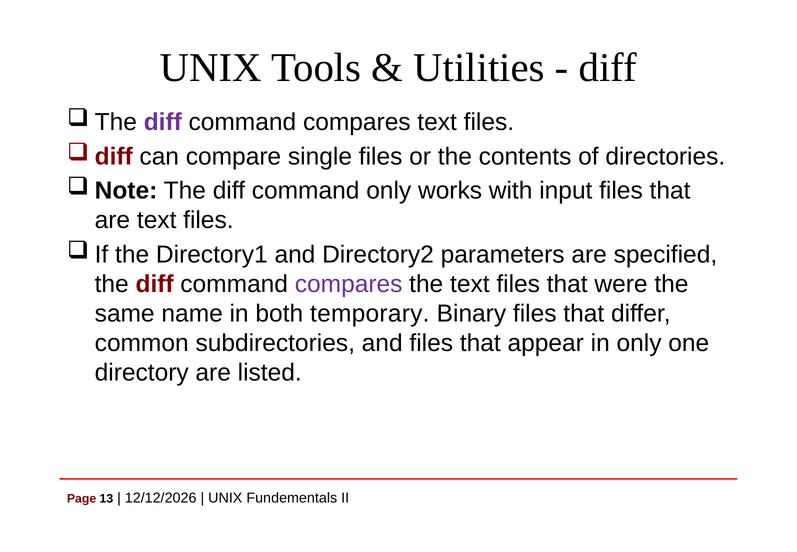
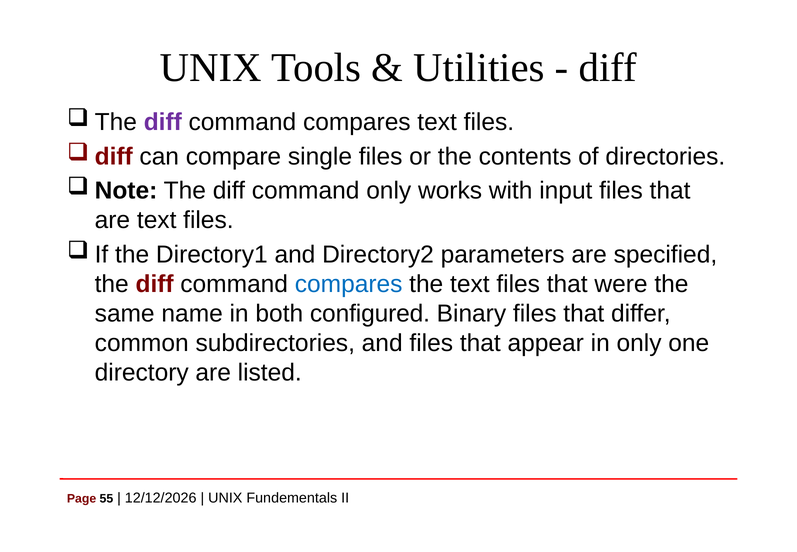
compares at (349, 284) colour: purple -> blue
temporary: temporary -> configured
13: 13 -> 55
